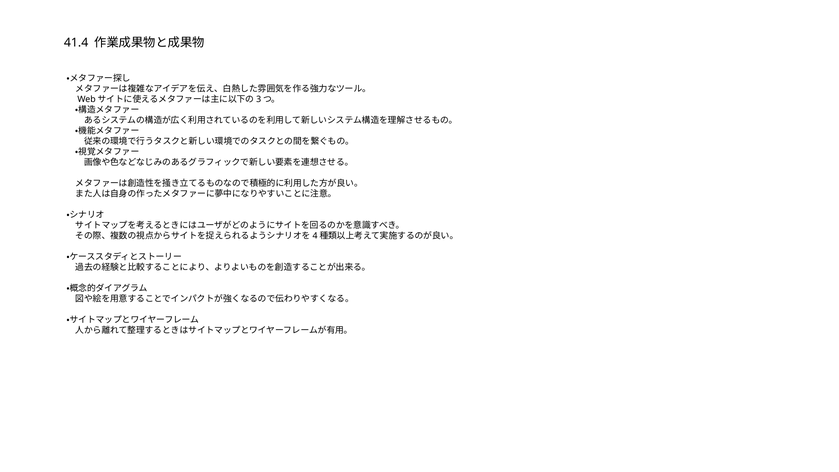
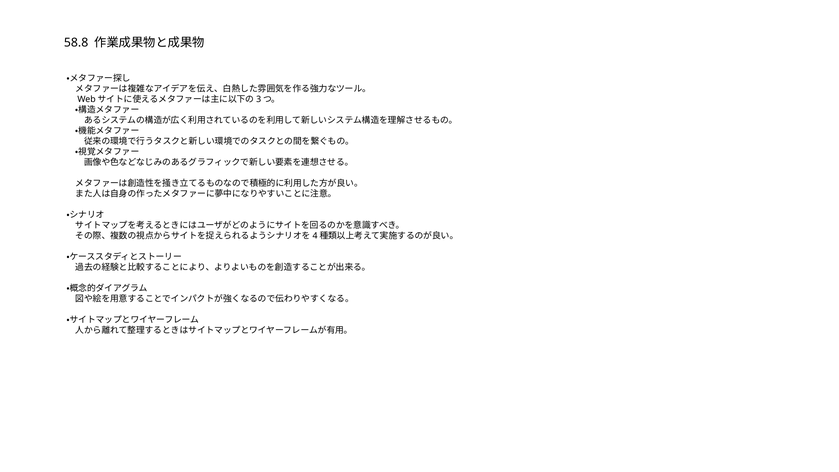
41.4: 41.4 -> 58.8
